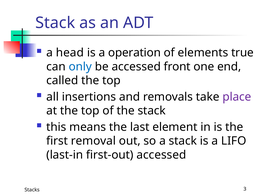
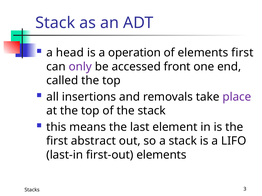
elements true: true -> first
only colour: blue -> purple
removal: removal -> abstract
first-out accessed: accessed -> elements
